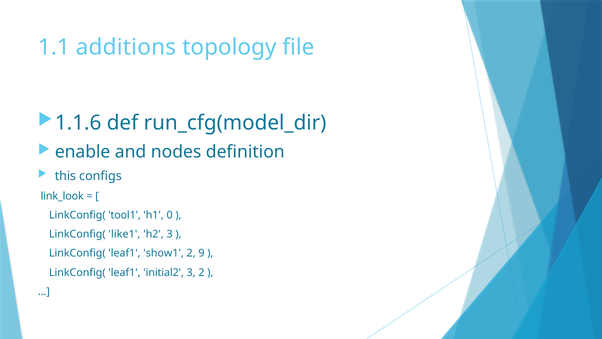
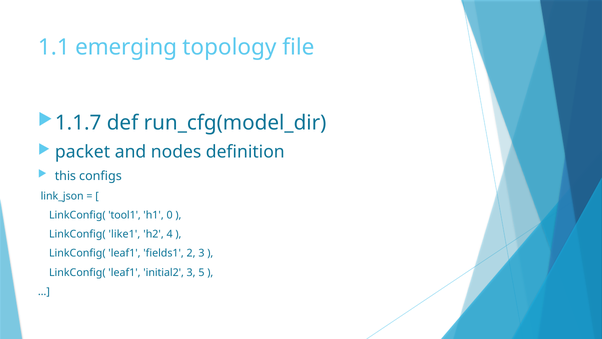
additions: additions -> emerging
1.1.6: 1.1.6 -> 1.1.7
enable: enable -> packet
link_look: link_look -> link_json
h2 3: 3 -> 4
show1: show1 -> fields1
2 9: 9 -> 3
3 2: 2 -> 5
